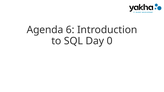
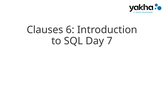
Agenda: Agenda -> Clauses
0: 0 -> 7
